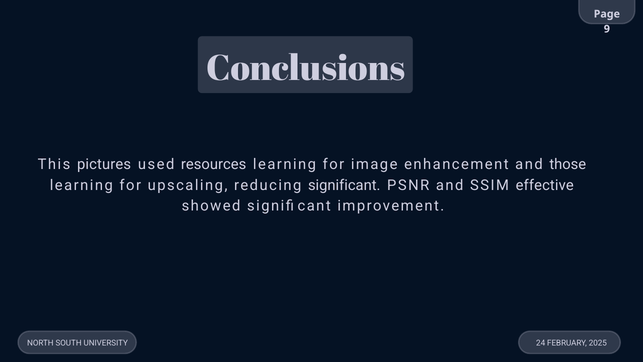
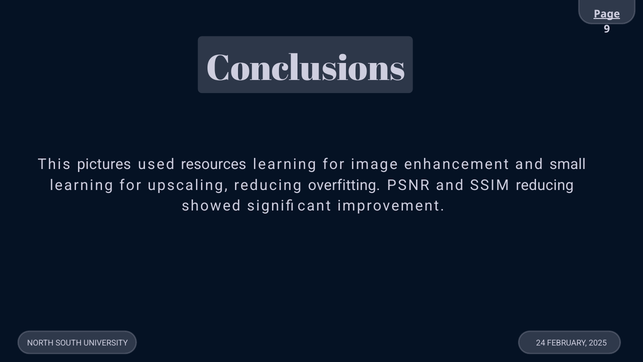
Page underline: none -> present
those: those -> small
reducing significant: significant -> overfitting
SSIM effective: effective -> reducing
